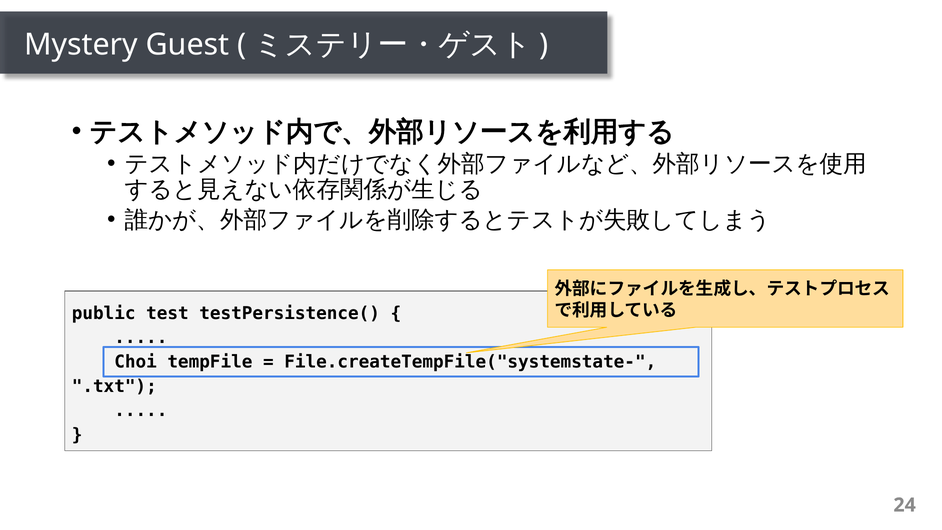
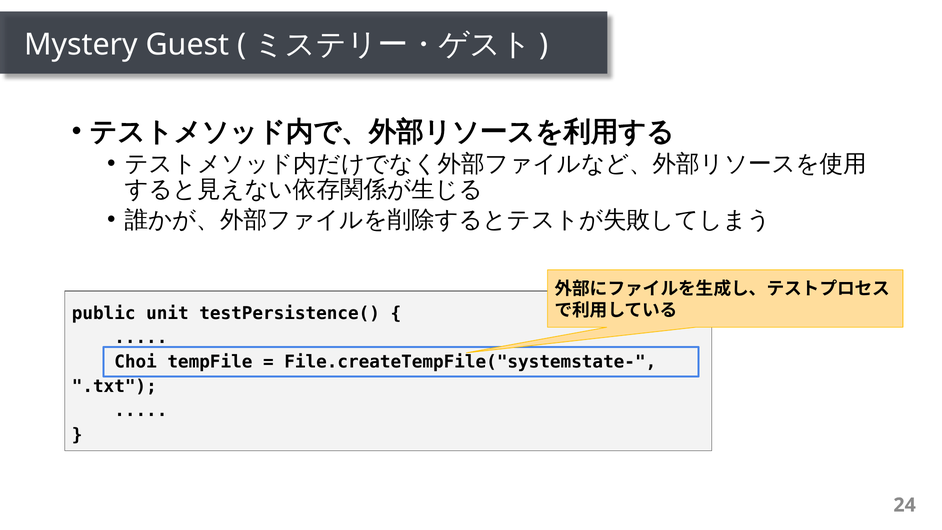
test: test -> unit
